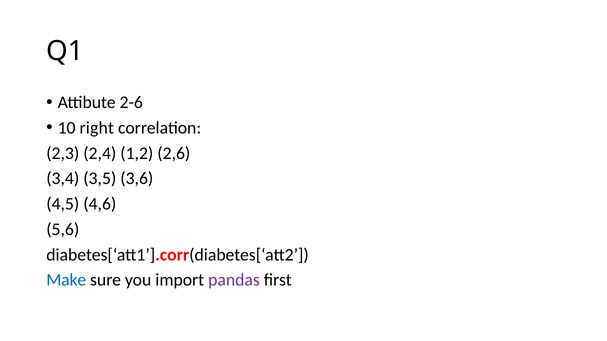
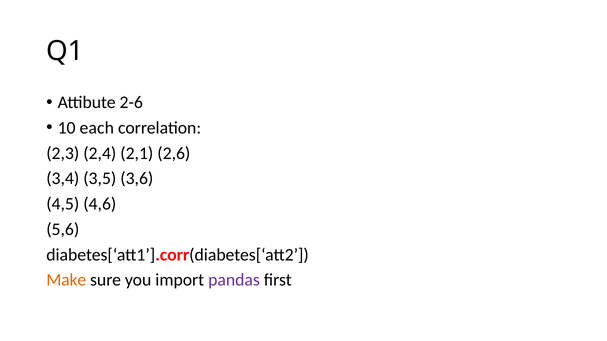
right: right -> each
1,2: 1,2 -> 2,1
Make colour: blue -> orange
